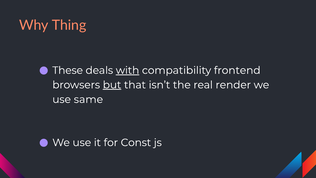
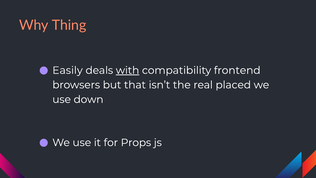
These: These -> Easily
but underline: present -> none
render: render -> placed
same: same -> down
Const: Const -> Props
